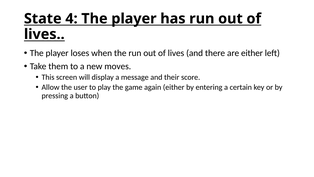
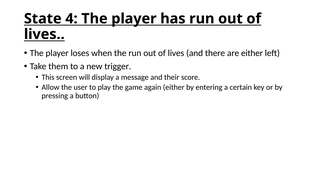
moves: moves -> trigger
